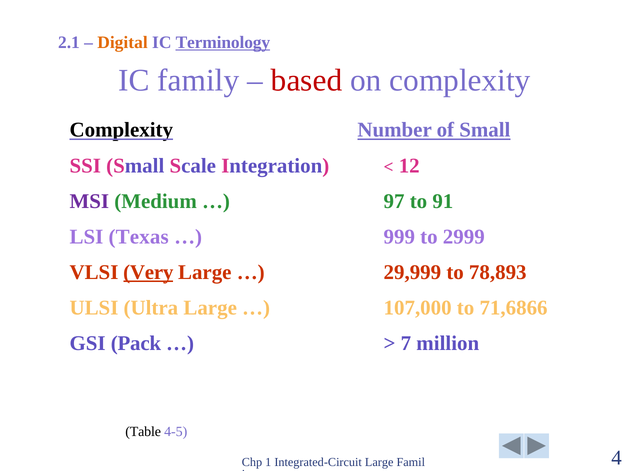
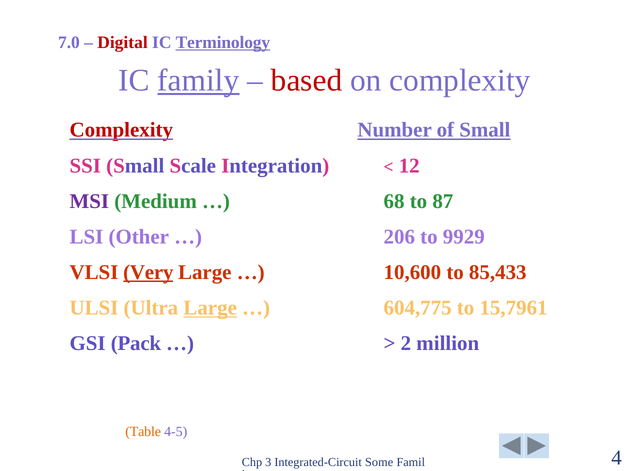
2.1: 2.1 -> 7.0
Digital colour: orange -> red
family underline: none -> present
Complexity at (121, 130) colour: black -> red
97: 97 -> 68
91: 91 -> 87
Texas: Texas -> Other
999: 999 -> 206
2999: 2999 -> 9929
29,999: 29,999 -> 10,600
78,893: 78,893 -> 85,433
Large at (210, 308) underline: none -> present
107,000: 107,000 -> 604,775
71,6866: 71,6866 -> 15,7961
7: 7 -> 2
Table colour: black -> orange
1: 1 -> 3
Integrated-Circuit Large: Large -> Some
